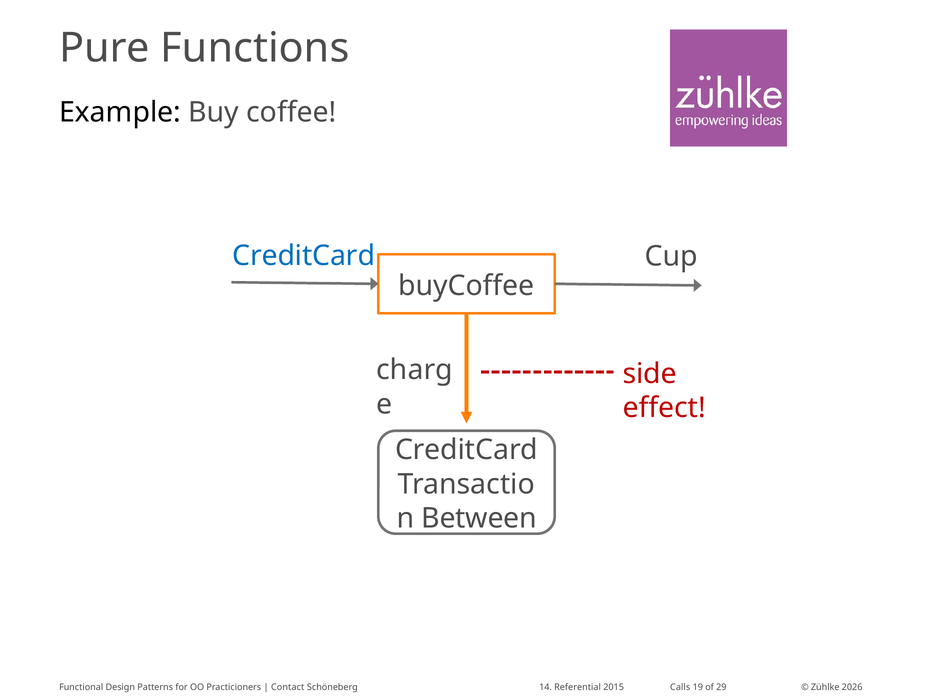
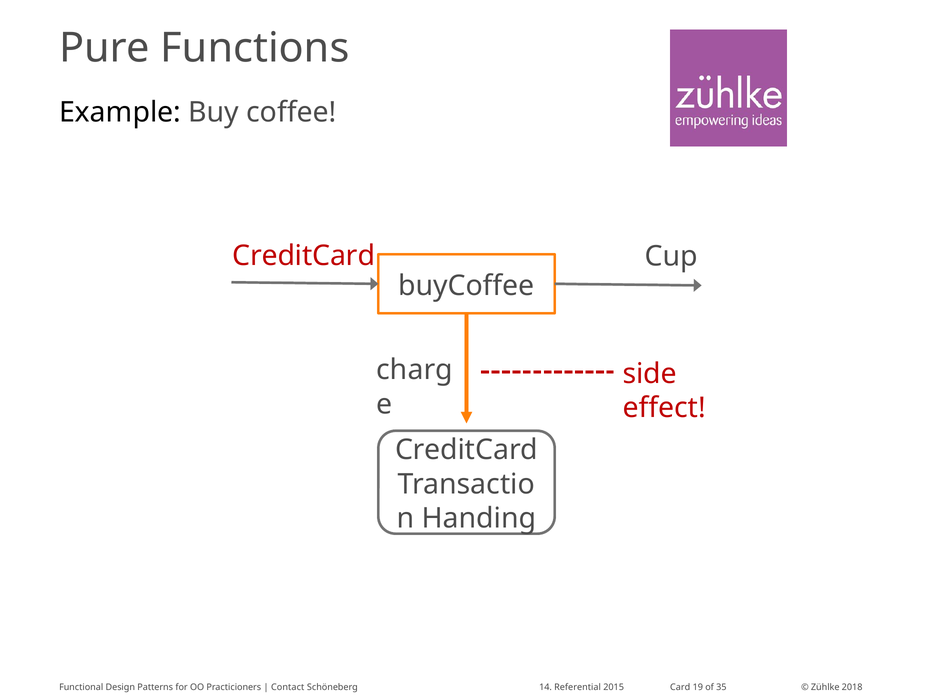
CreditCard at (304, 256) colour: blue -> red
Between: Between -> Handing
Calls: Calls -> Card
29: 29 -> 35
2026: 2026 -> 2018
